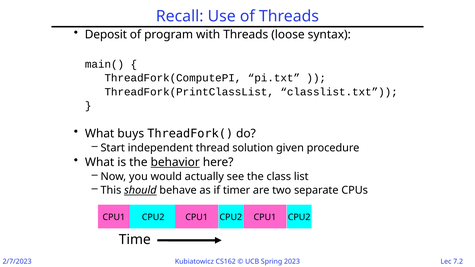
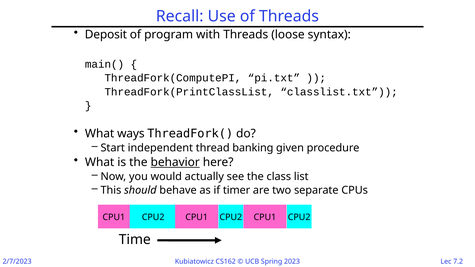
buys: buys -> ways
solution: solution -> banking
should underline: present -> none
